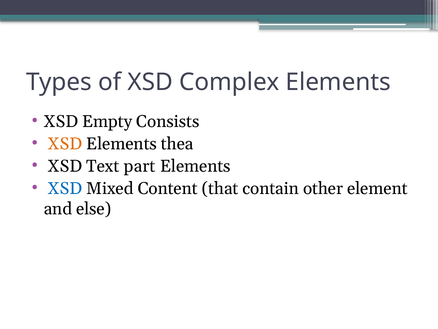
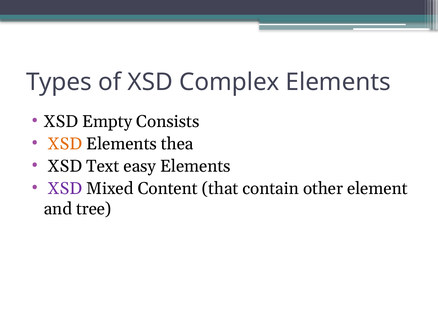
part: part -> easy
XSD at (65, 188) colour: blue -> purple
else: else -> tree
